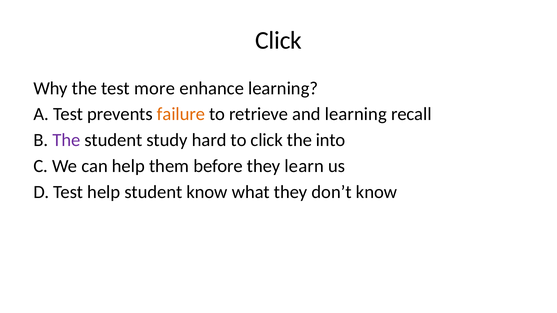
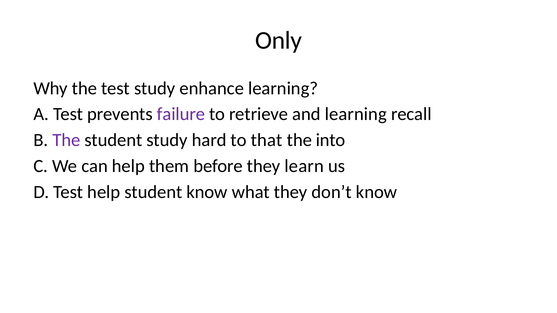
Click at (279, 40): Click -> Only
test more: more -> study
failure colour: orange -> purple
to click: click -> that
